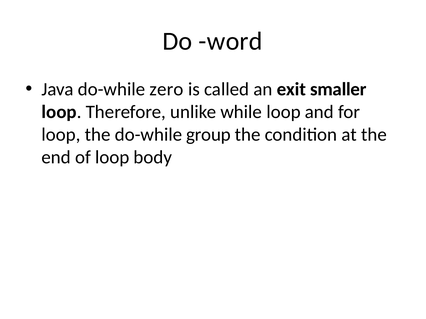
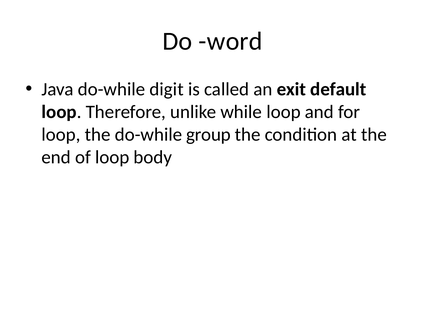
zero: zero -> digit
smaller: smaller -> default
